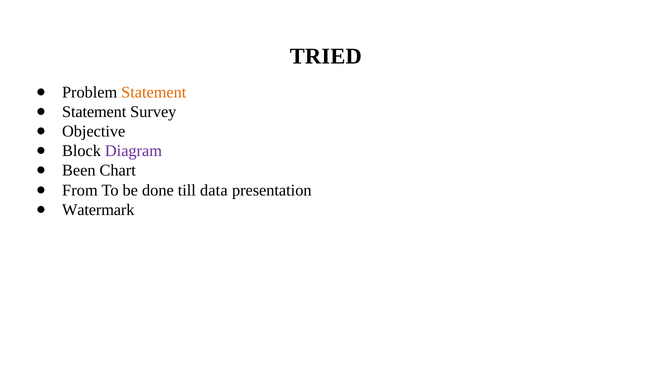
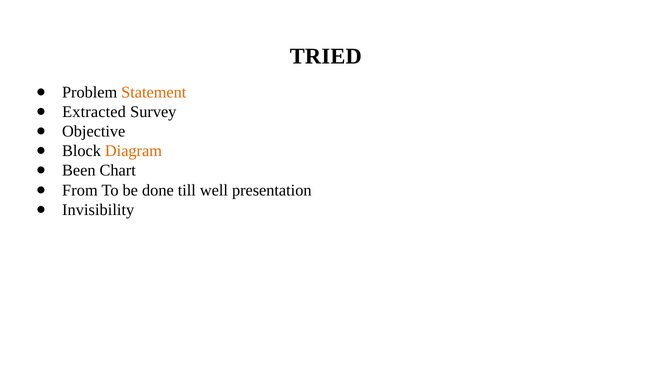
Statement at (94, 112): Statement -> Extracted
Diagram colour: purple -> orange
data: data -> well
Watermark: Watermark -> Invisibility
